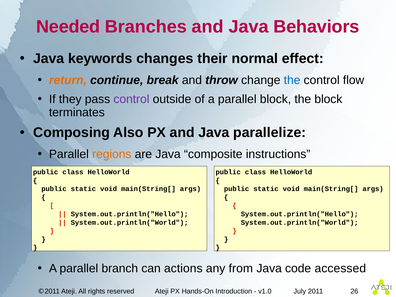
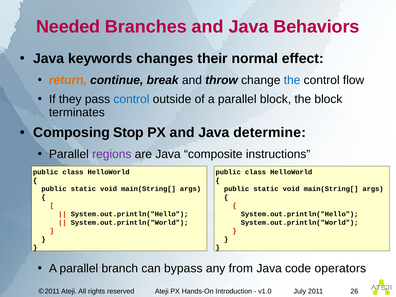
control at (131, 99) colour: purple -> blue
Also: Also -> Stop
parallelize: parallelize -> determine
regions colour: orange -> purple
actions: actions -> bypass
accessed: accessed -> operators
